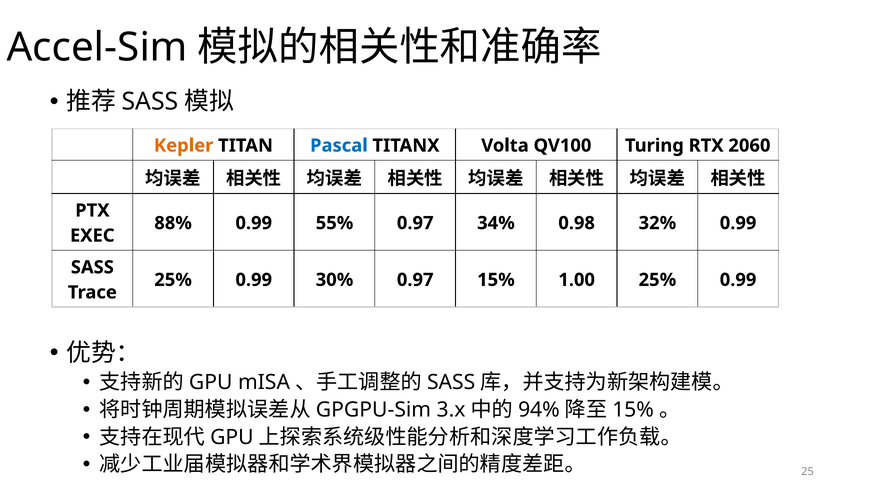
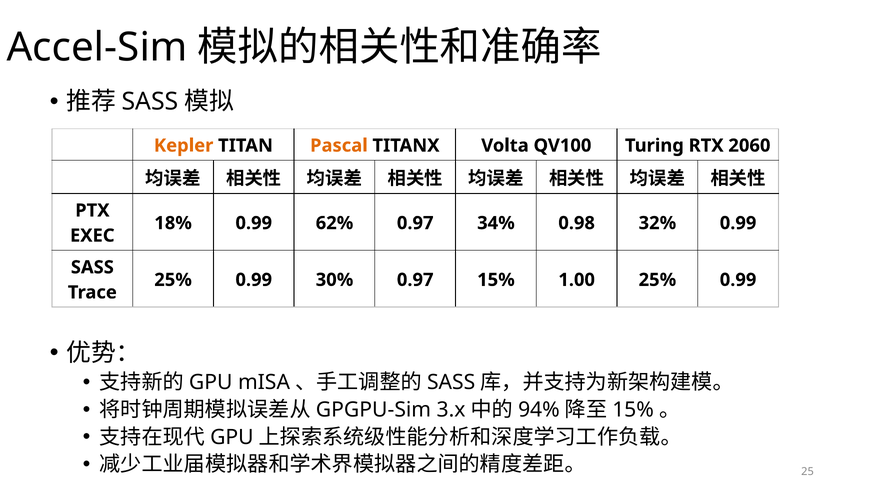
Pascal colour: blue -> orange
88%: 88% -> 18%
55%: 55% -> 62%
